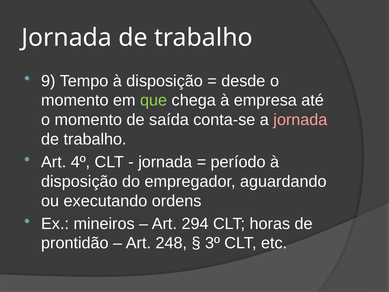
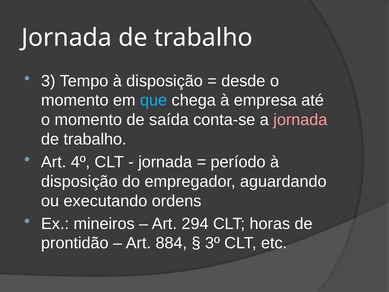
9: 9 -> 3
que colour: light green -> light blue
248: 248 -> 884
